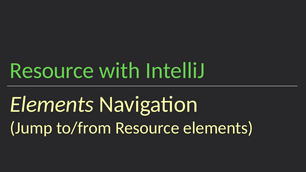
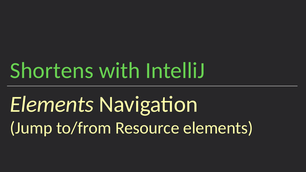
Resource at (52, 71): Resource -> Shortens
